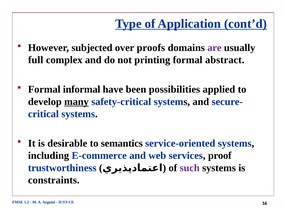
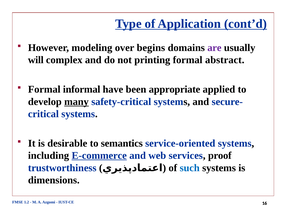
subjected: subjected -> modeling
proofs: proofs -> begins
full: full -> will
possibilities: possibilities -> appropriate
E-commerce underline: none -> present
such colour: purple -> blue
constraints: constraints -> dimensions
